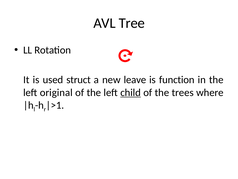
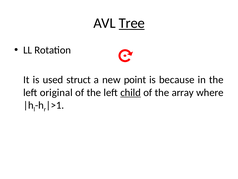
Tree underline: none -> present
leave: leave -> point
function: function -> because
trees: trees -> array
